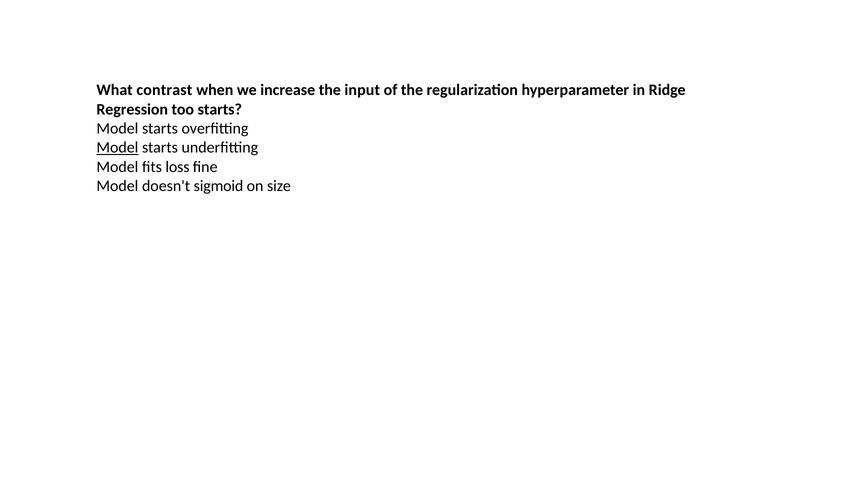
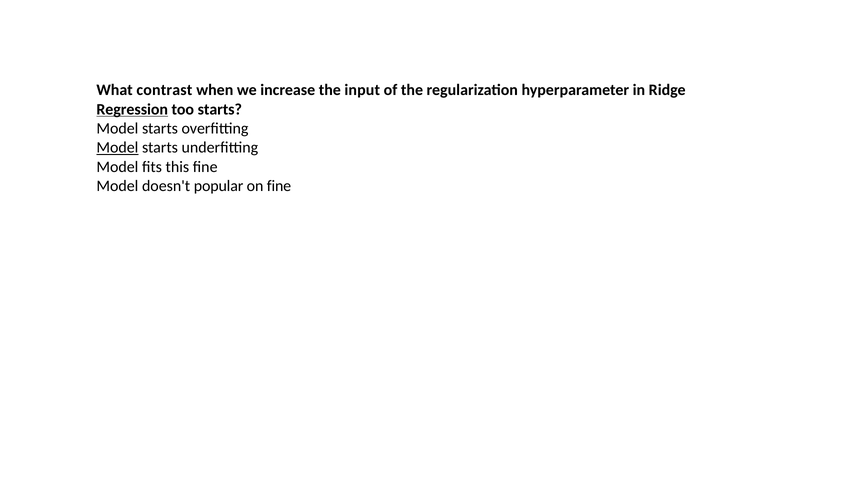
Regression underline: none -> present
loss: loss -> this
sigmoid: sigmoid -> popular
on size: size -> fine
